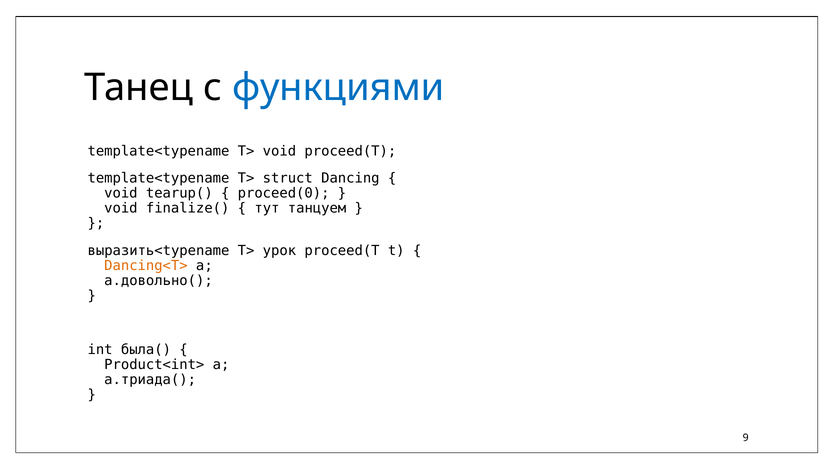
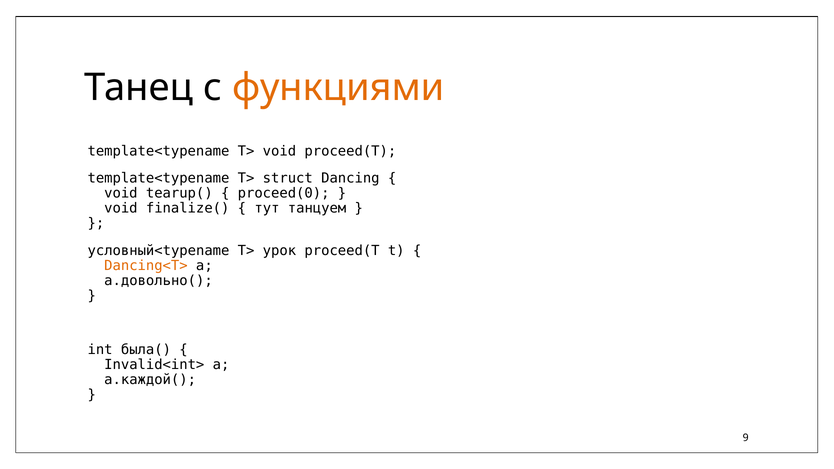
функциями colour: blue -> orange
выразить<typename: выразить<typename -> условный<typename
Product<int>: Product<int> -> Invalid<int>
a.триада(: a.триада( -> a.каждой(
